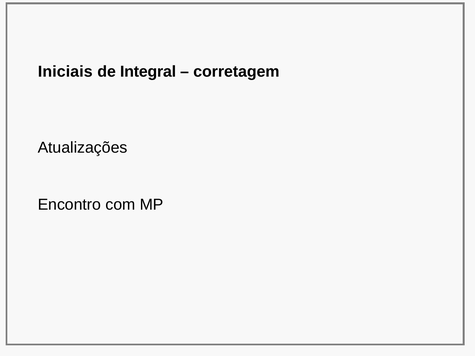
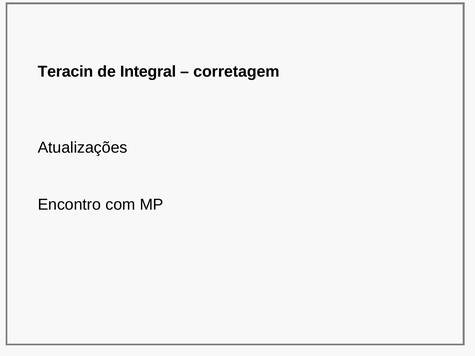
Iniciais: Iniciais -> Teracin
